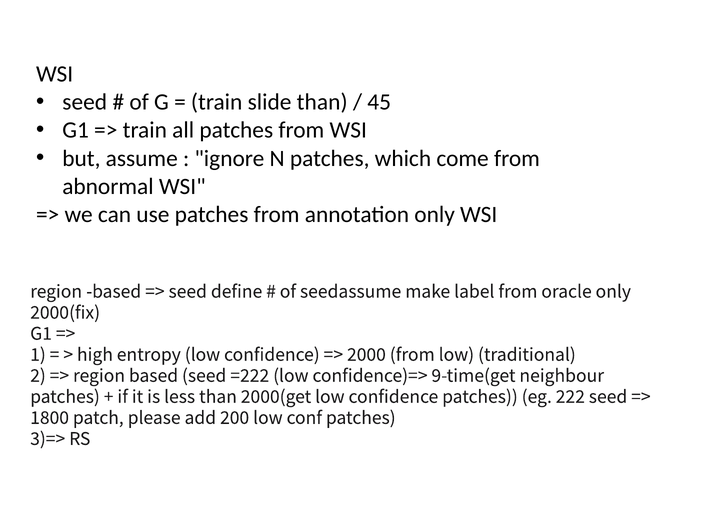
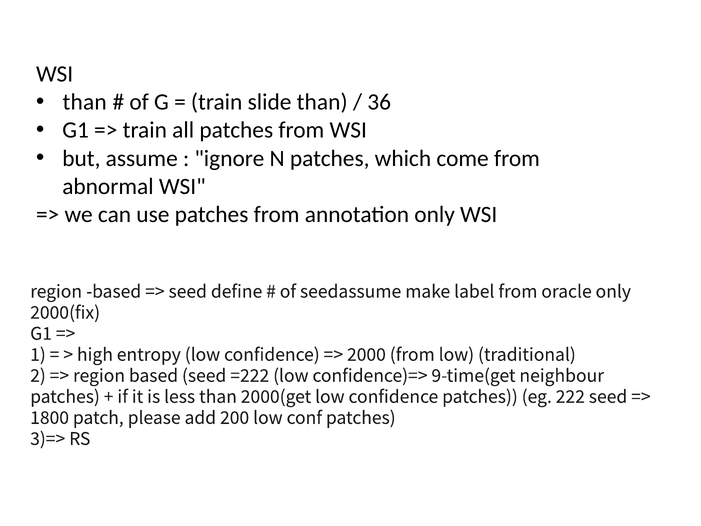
seed at (85, 102): seed -> than
45: 45 -> 36
